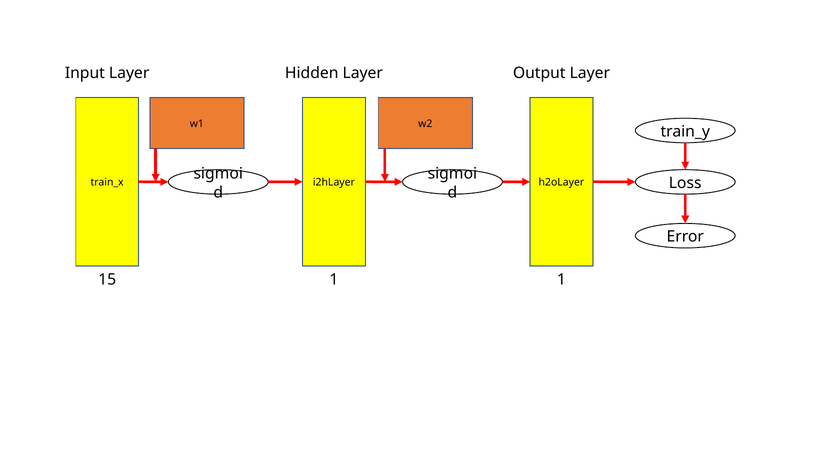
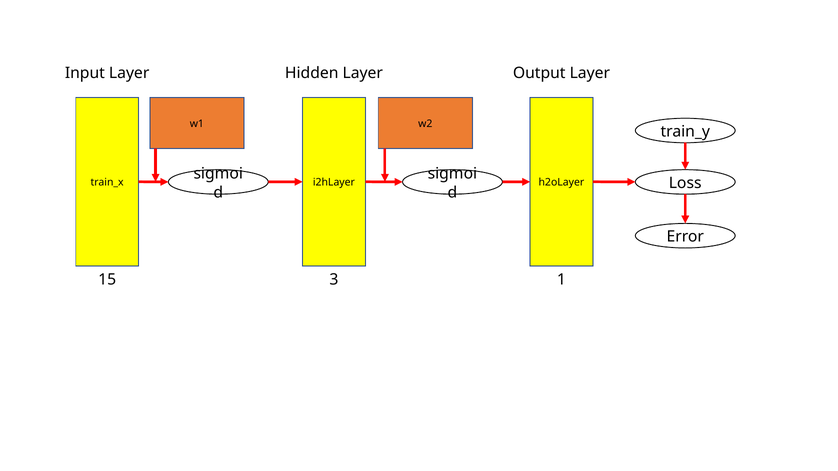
15 1: 1 -> 3
